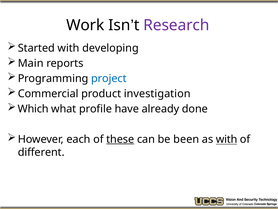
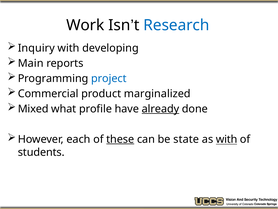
Research colour: purple -> blue
Started: Started -> Inquiry
investigation: investigation -> marginalized
Which: Which -> Mixed
already underline: none -> present
been: been -> state
different: different -> students
